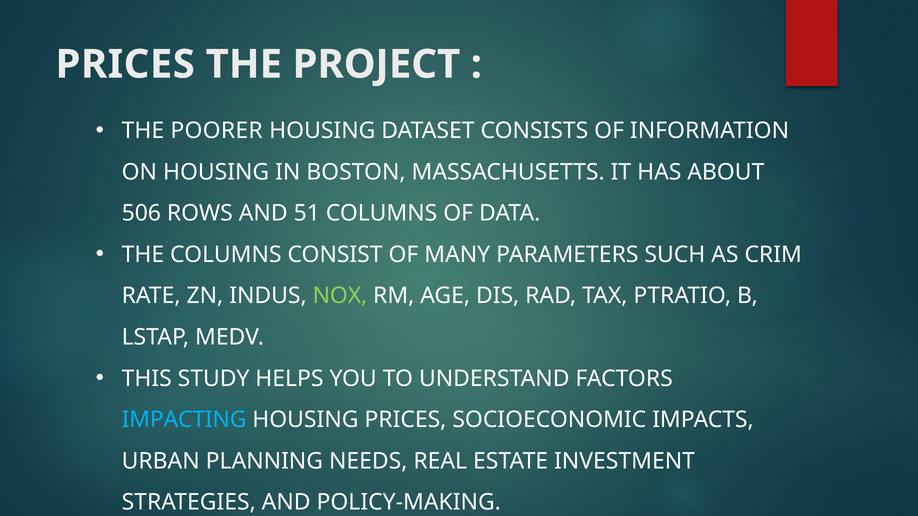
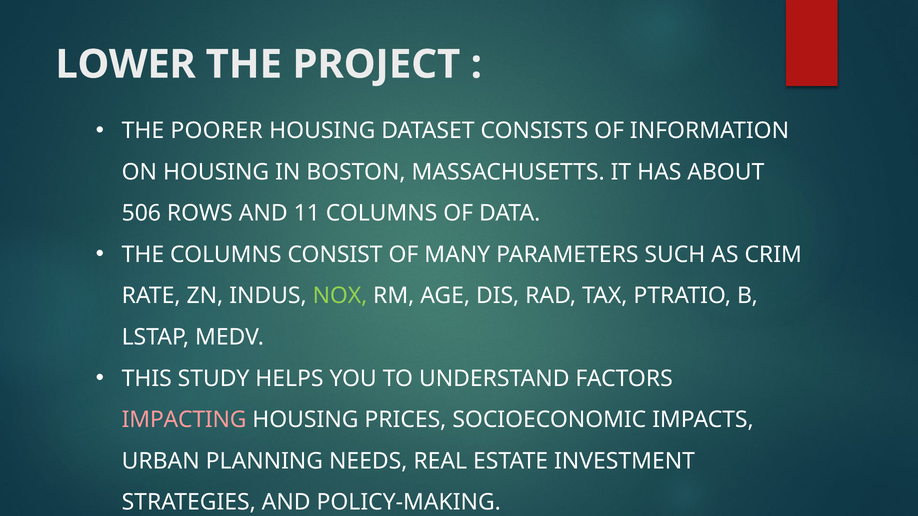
PRICES at (125, 64): PRICES -> LOWER
51: 51 -> 11
IMPACTING colour: light blue -> pink
